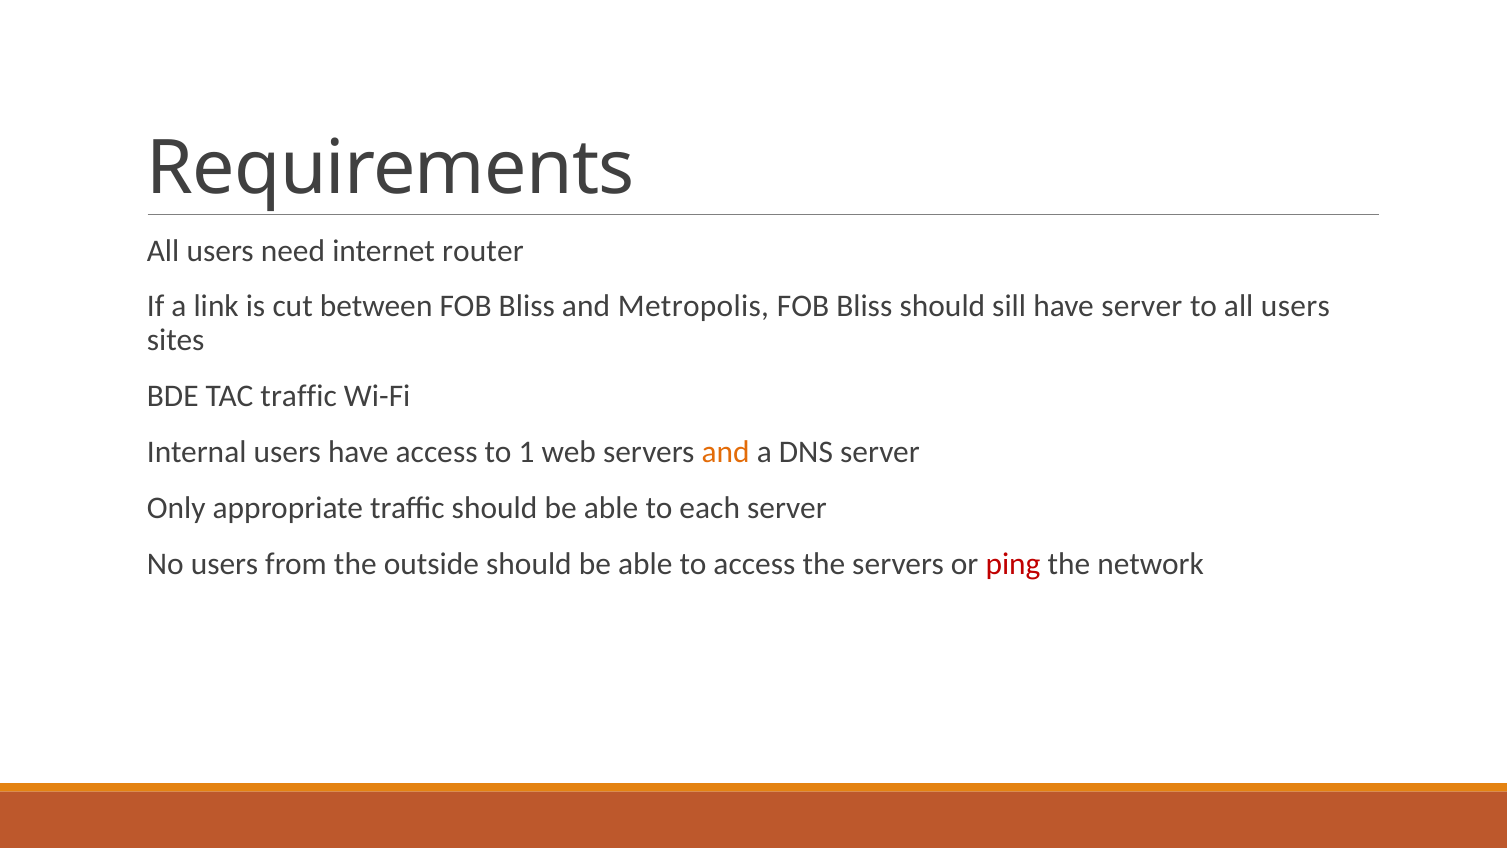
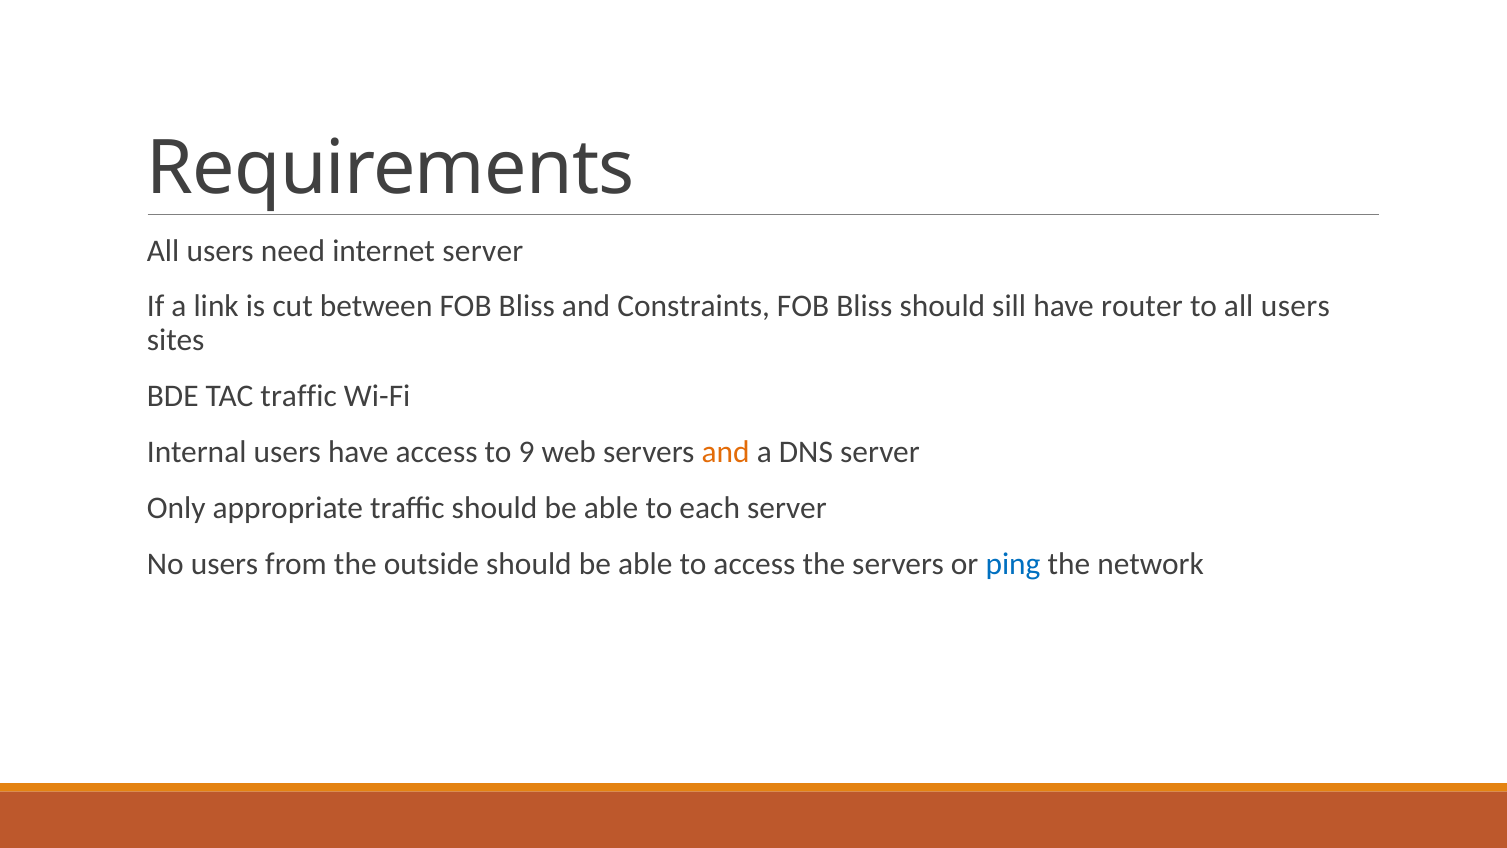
internet router: router -> server
Metropolis: Metropolis -> Constraints
have server: server -> router
1: 1 -> 9
ping colour: red -> blue
